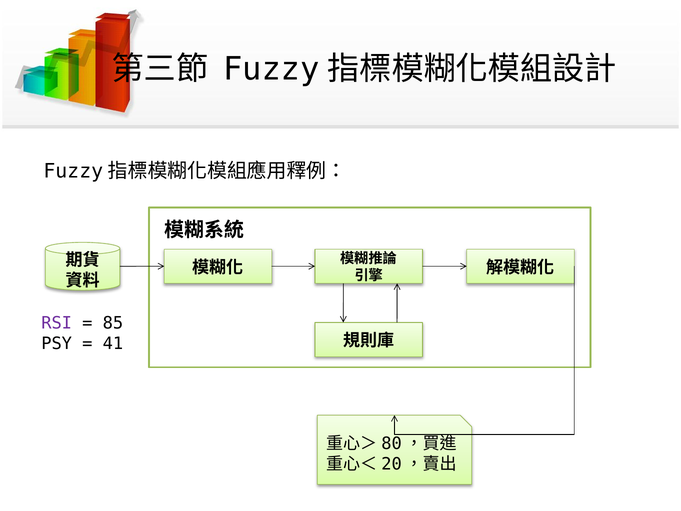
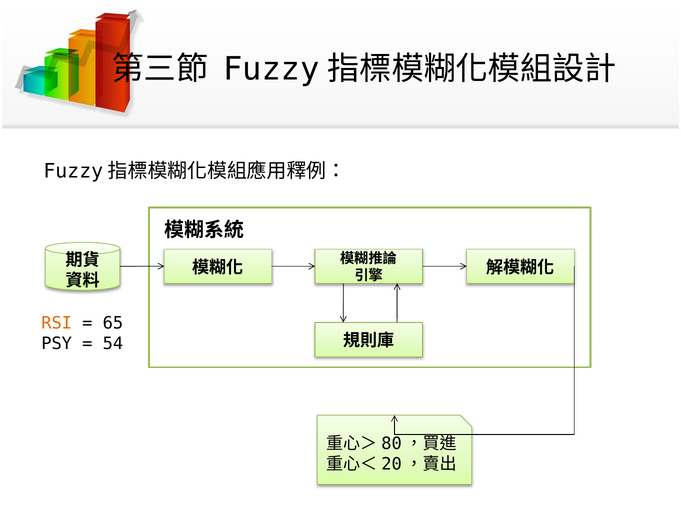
RSI colour: purple -> orange
85: 85 -> 65
41: 41 -> 54
